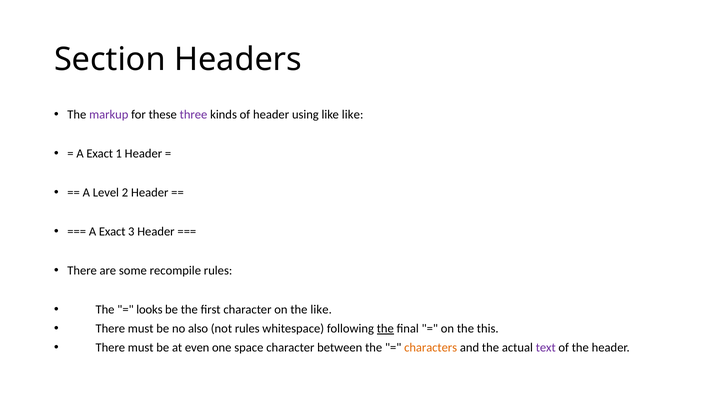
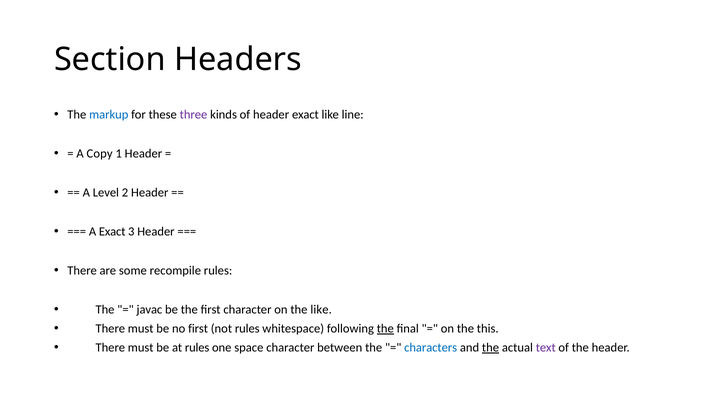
markup colour: purple -> blue
header using: using -> exact
like like: like -> line
Exact at (100, 153): Exact -> Copy
looks: looks -> javac
no also: also -> first
at even: even -> rules
characters colour: orange -> blue
the at (491, 347) underline: none -> present
